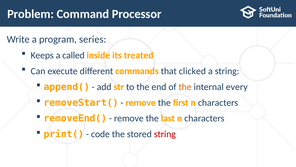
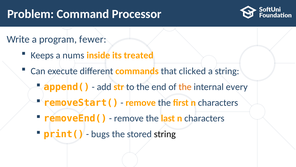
series: series -> fewer
called: called -> nums
code: code -> bugs
string at (165, 134) colour: red -> black
